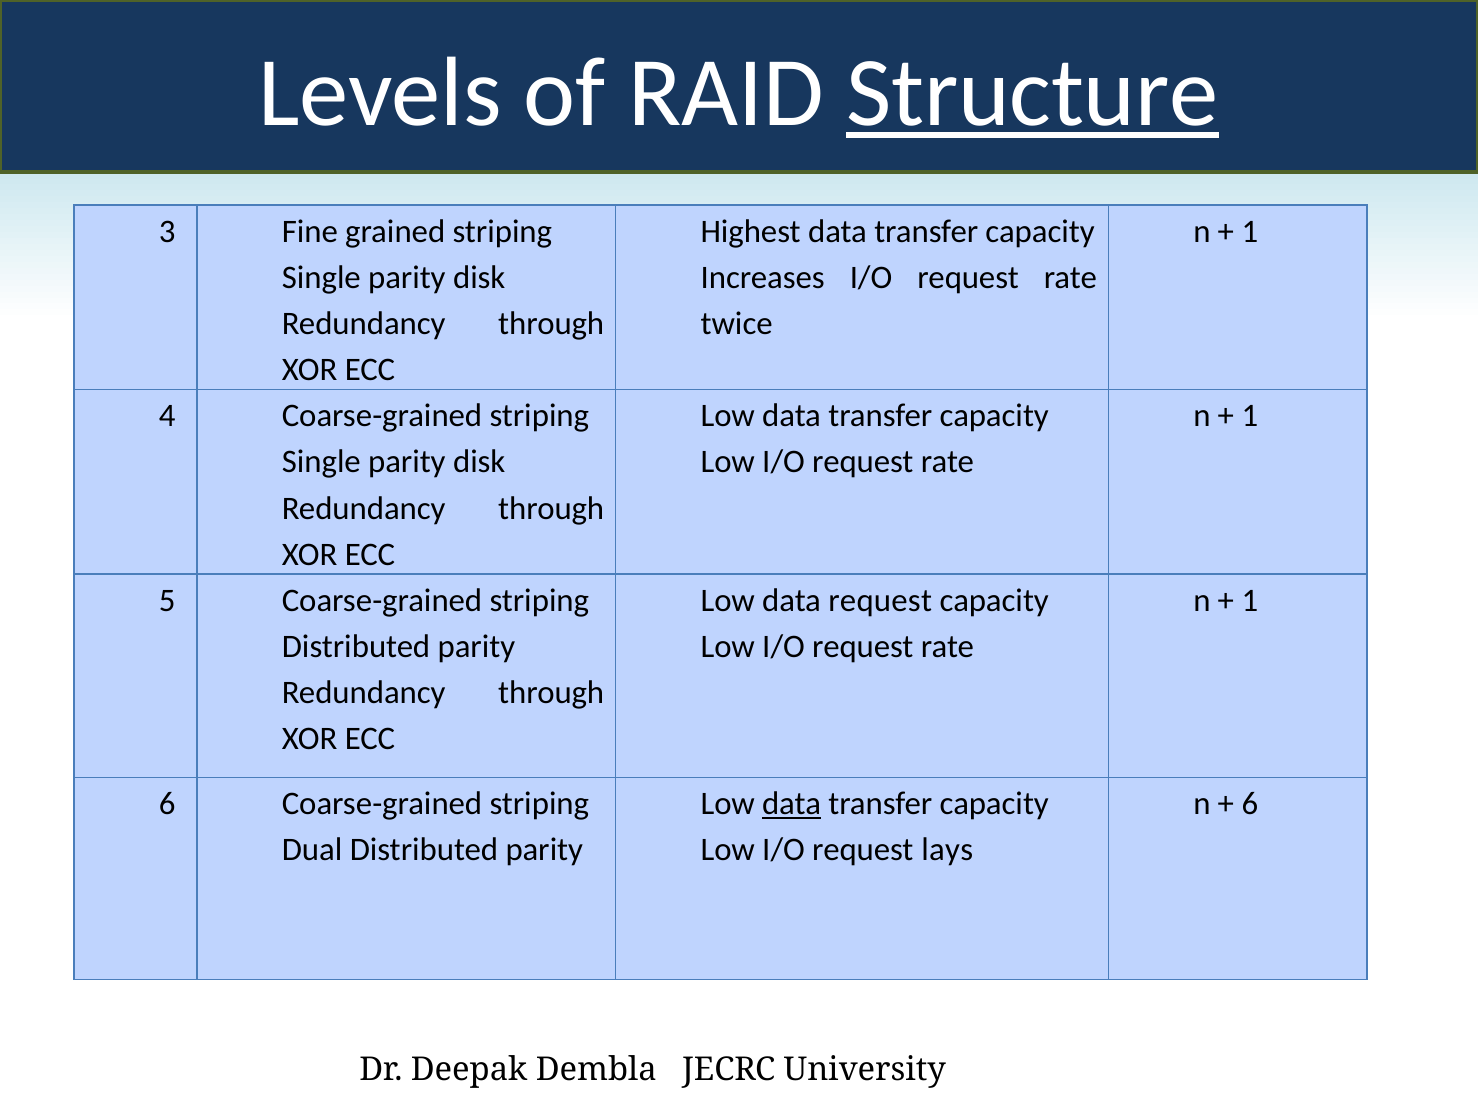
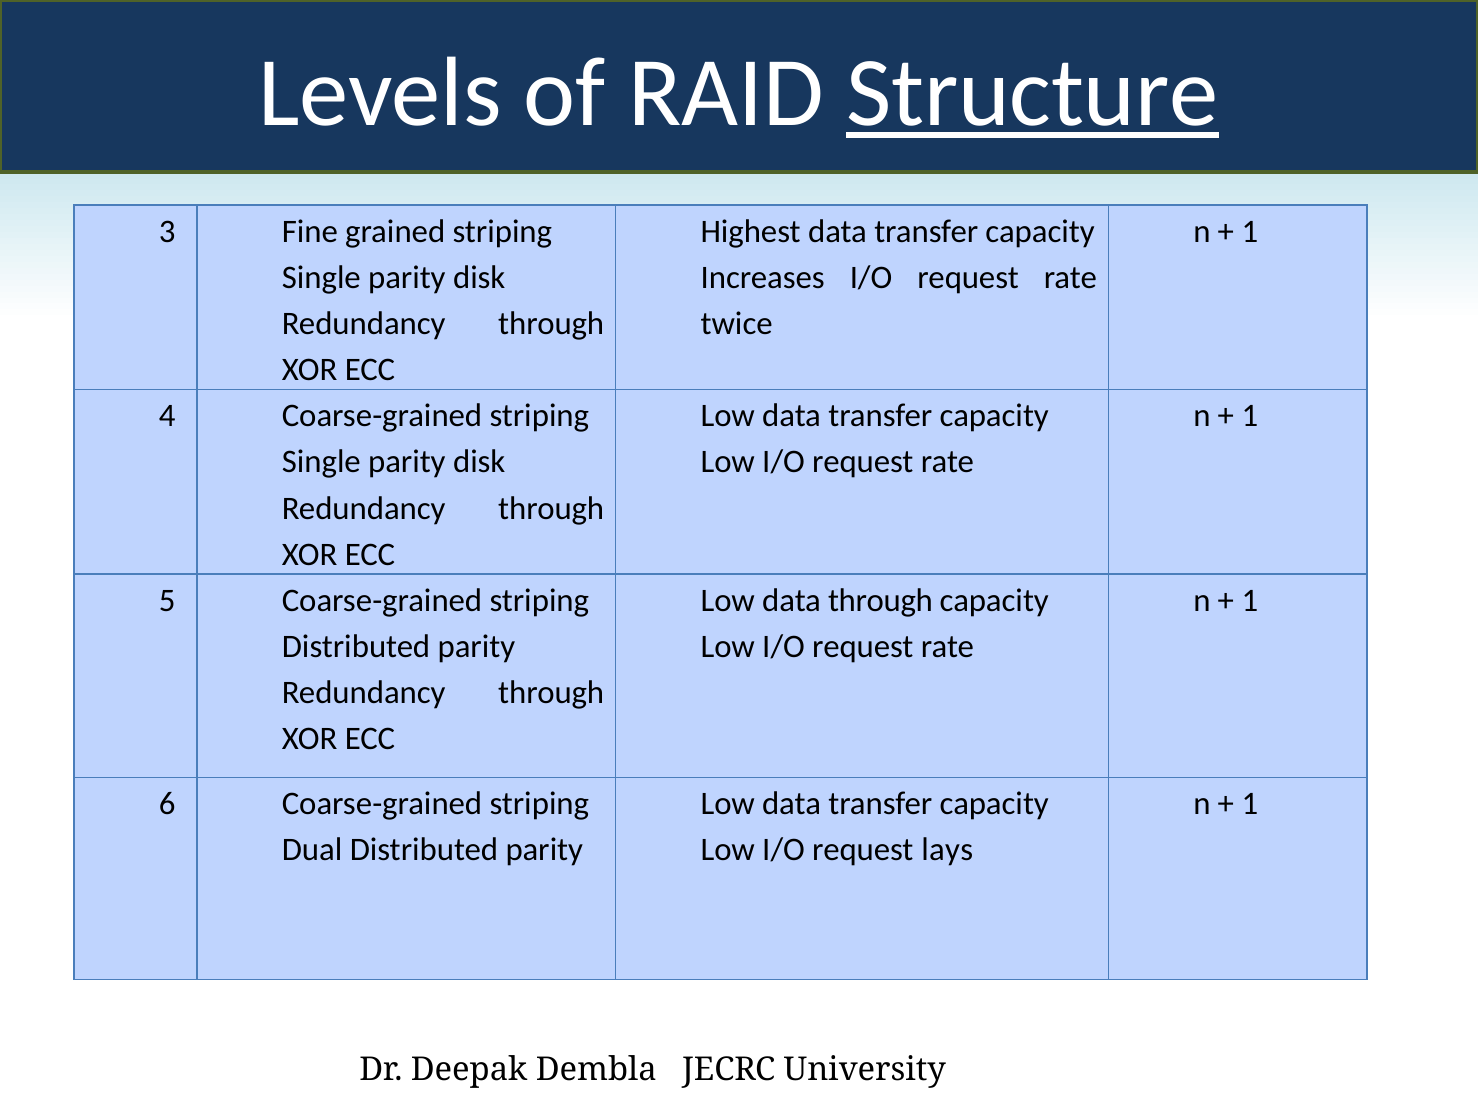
data request: request -> through
data at (792, 804) underline: present -> none
6 at (1250, 804): 6 -> 1
